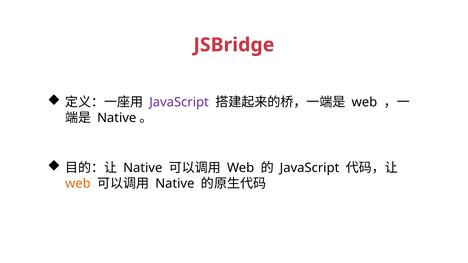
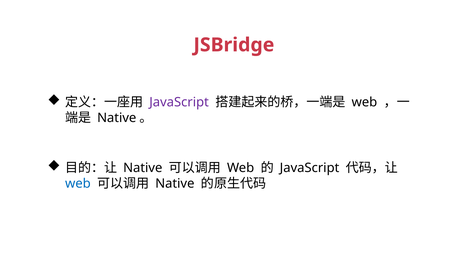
web at (78, 184) colour: orange -> blue
